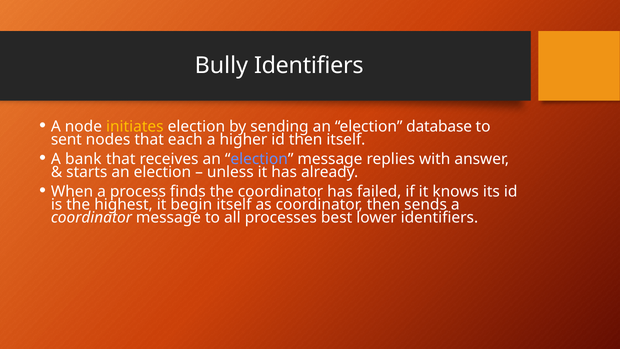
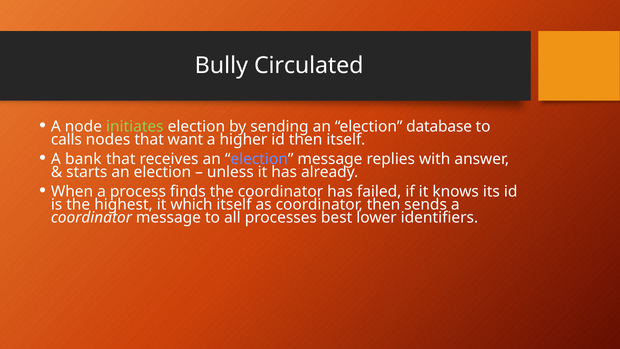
Bully Identifiers: Identifiers -> Circulated
initiates colour: yellow -> light green
sent: sent -> calls
each: each -> want
begin: begin -> which
